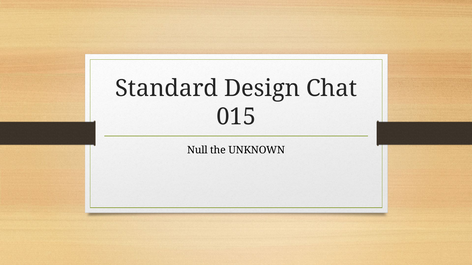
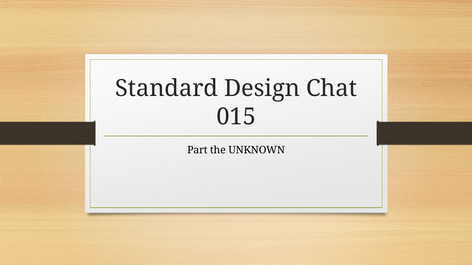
Null: Null -> Part
